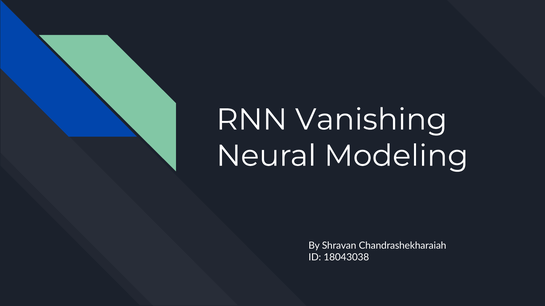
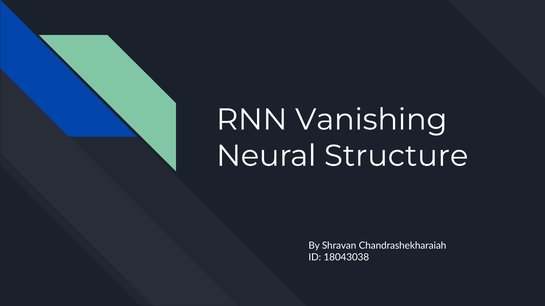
Modeling: Modeling -> Structure
